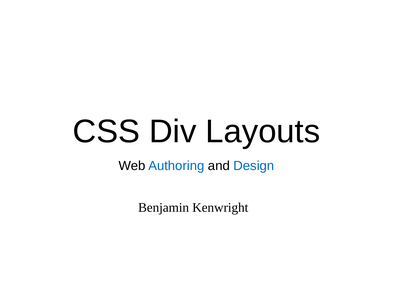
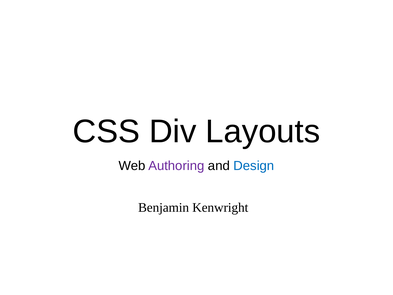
Authoring colour: blue -> purple
